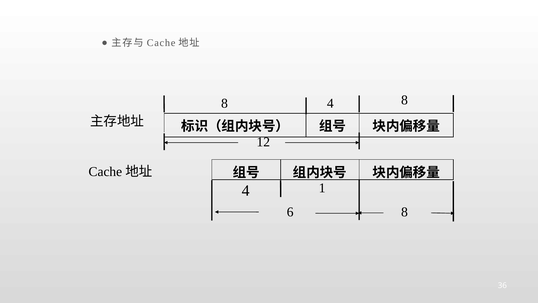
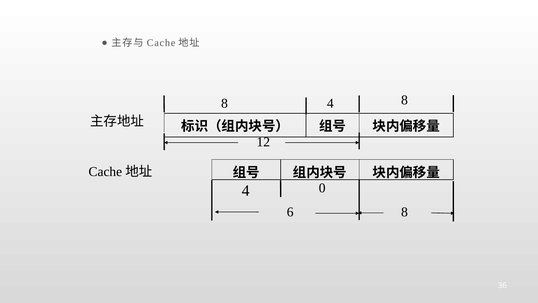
1: 1 -> 0
